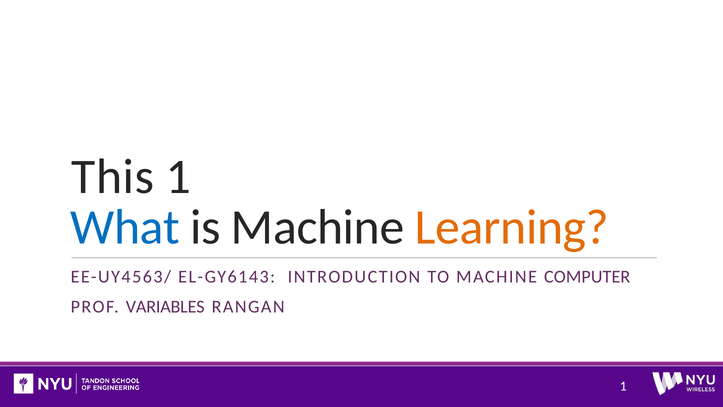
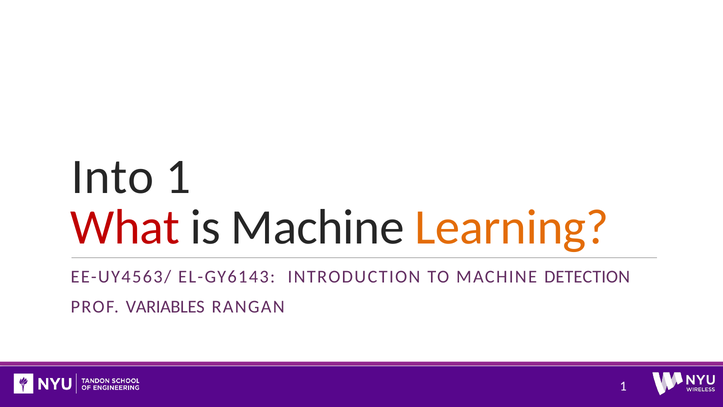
This: This -> Into
What colour: blue -> red
COMPUTER: COMPUTER -> DETECTION
